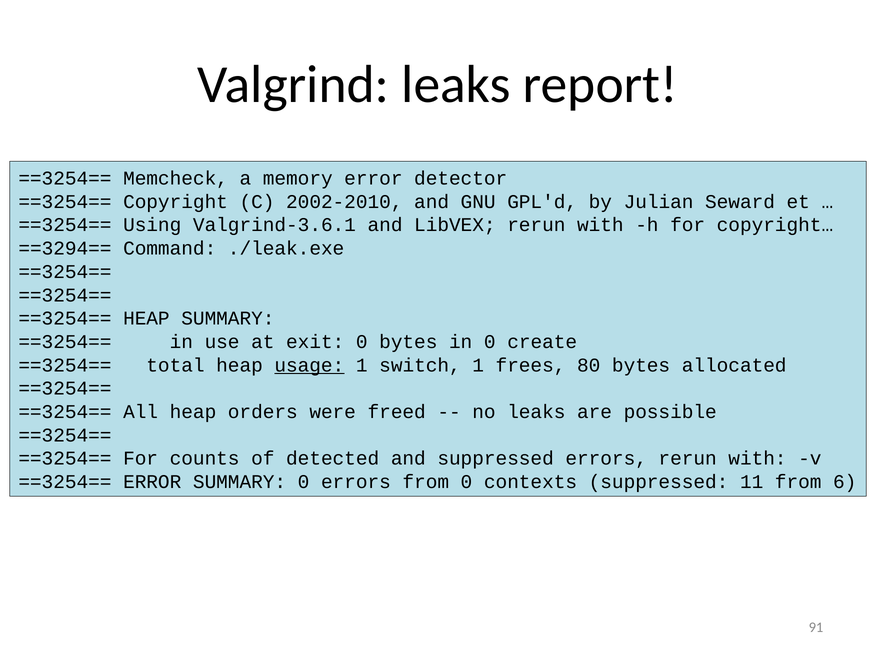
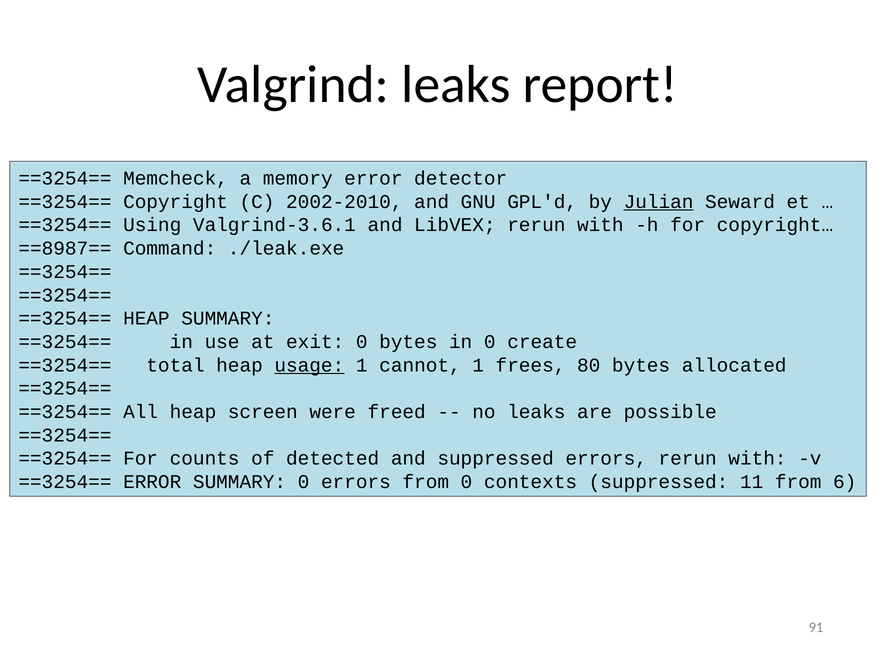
Julian underline: none -> present
==3294==: ==3294== -> ==8987==
switch: switch -> cannot
orders: orders -> screen
